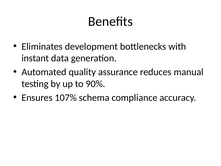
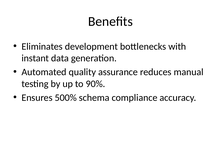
107%: 107% -> 500%
